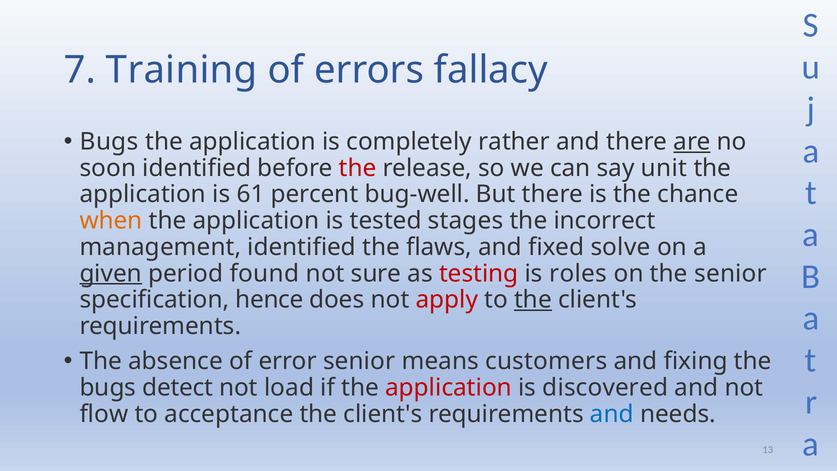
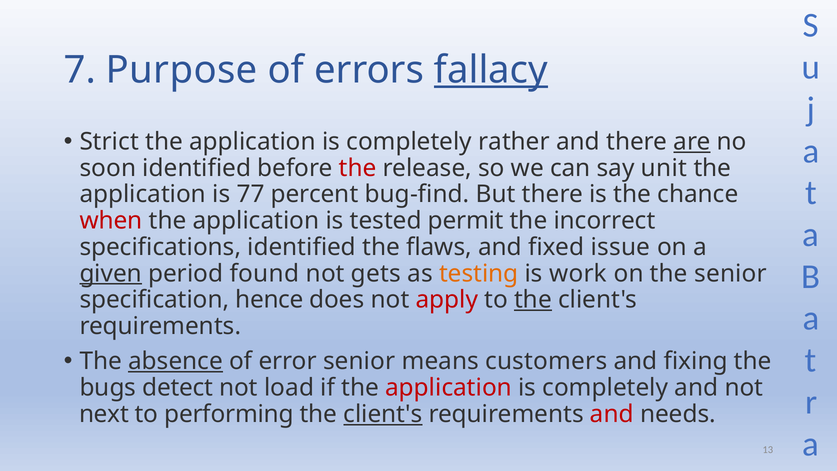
Training: Training -> Purpose
fallacy underline: none -> present
Bugs at (109, 142): Bugs -> Strict
61: 61 -> 77
bug-well: bug-well -> bug-find
when colour: orange -> red
stages: stages -> permit
management: management -> specifications
solve: solve -> issue
sure: sure -> gets
testing colour: red -> orange
roles: roles -> work
absence underline: none -> present
discovered at (605, 388): discovered -> completely
flow: flow -> next
acceptance: acceptance -> performing
client's at (383, 414) underline: none -> present
and at (612, 414) colour: blue -> red
